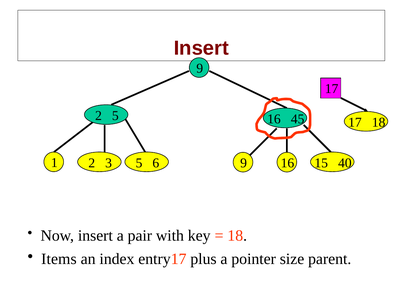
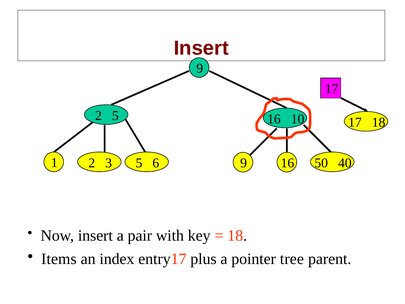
45: 45 -> 10
15: 15 -> 50
size: size -> tree
